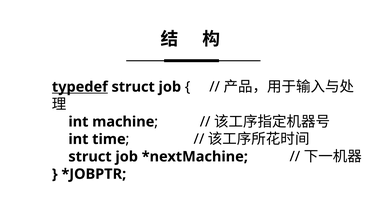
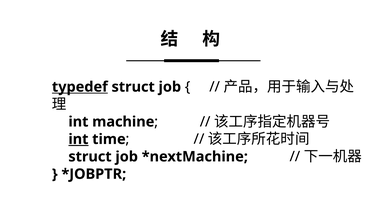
int at (78, 139) underline: none -> present
